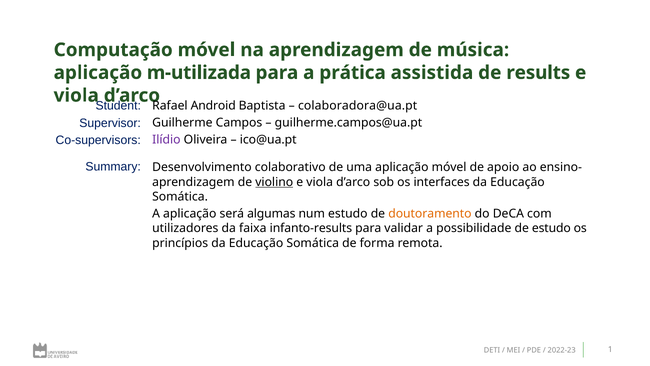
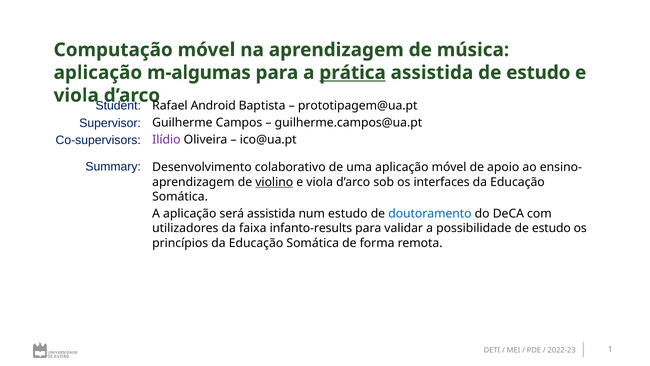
m-utilizada: m-utilizada -> m-algumas
prática underline: none -> present
assistida de results: results -> estudo
colaboradora@ua.pt: colaboradora@ua.pt -> prototipagem@ua.pt
será algumas: algumas -> assistida
doutoramento colour: orange -> blue
